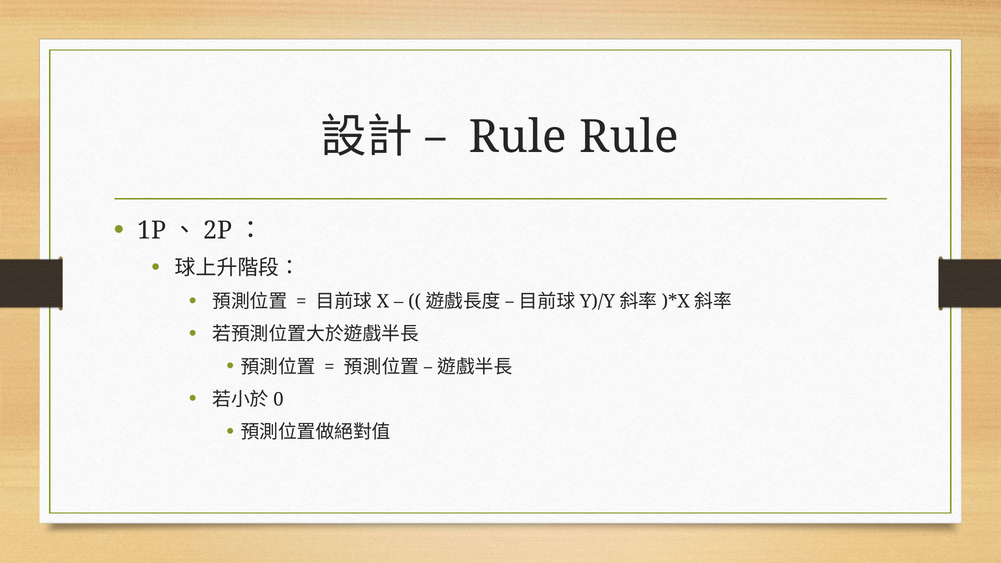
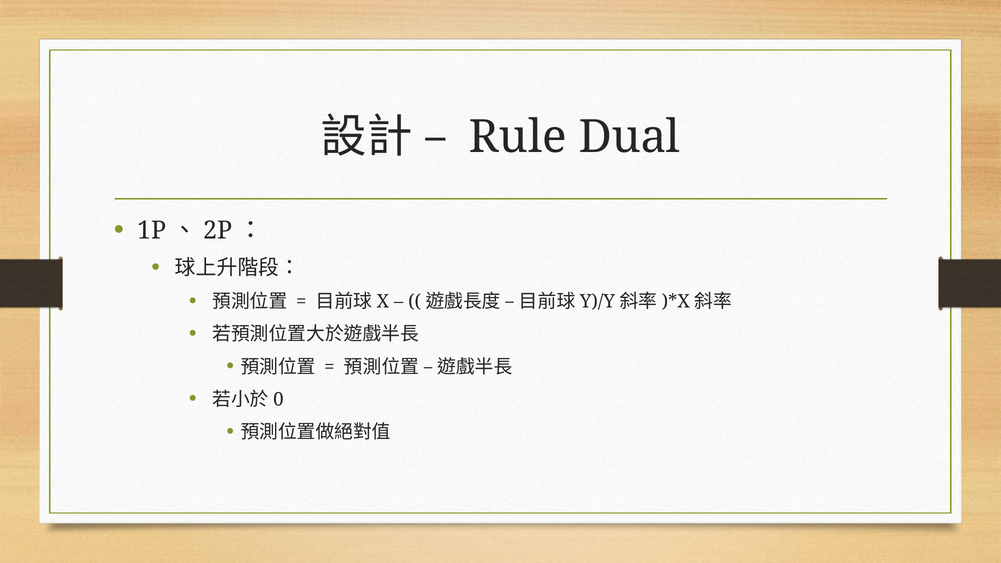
Rule Rule: Rule -> Dual
